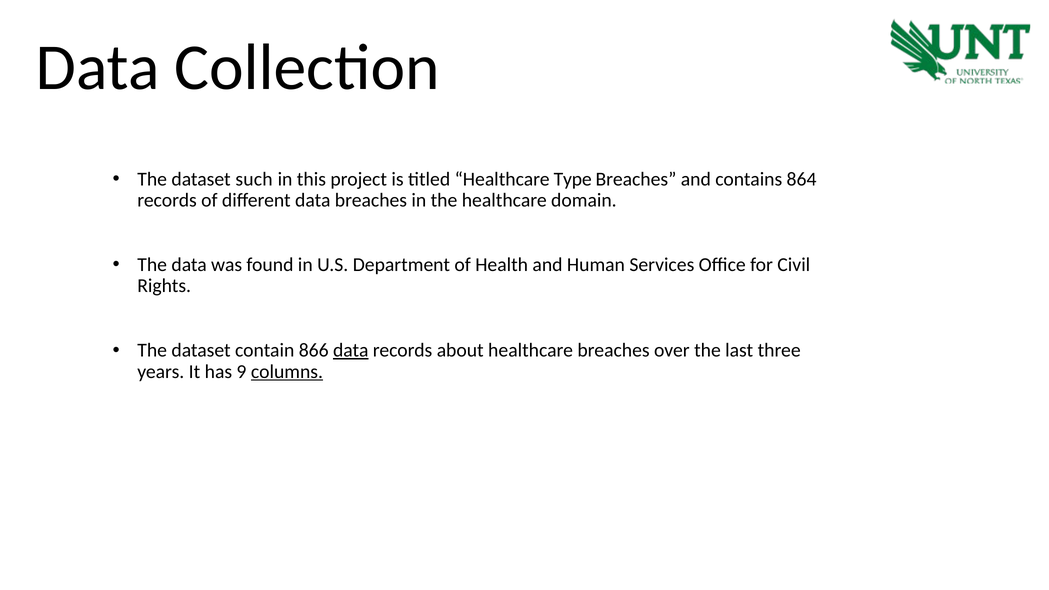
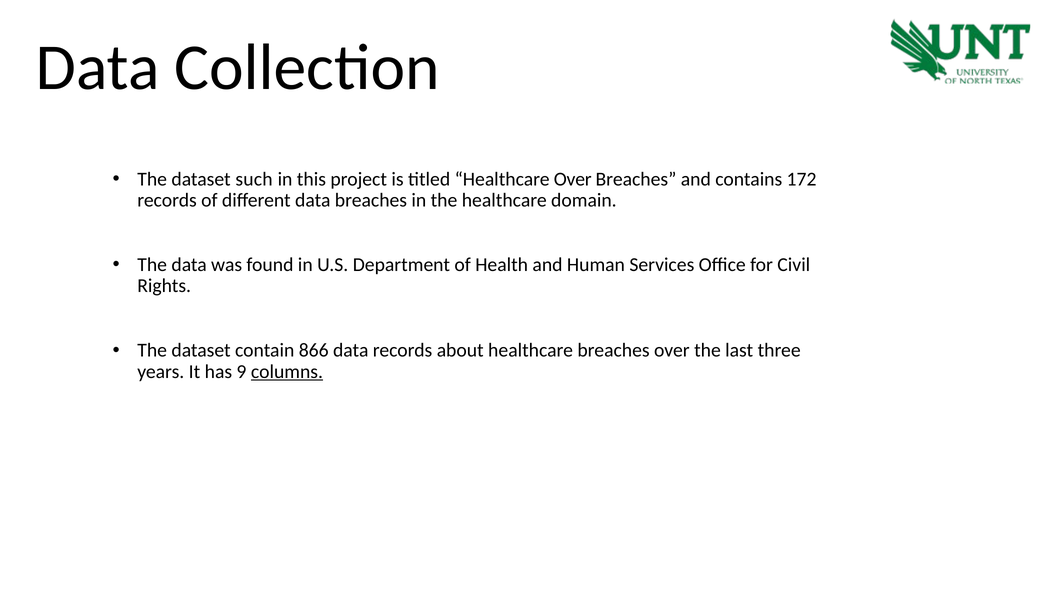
Healthcare Type: Type -> Over
864: 864 -> 172
data at (351, 350) underline: present -> none
